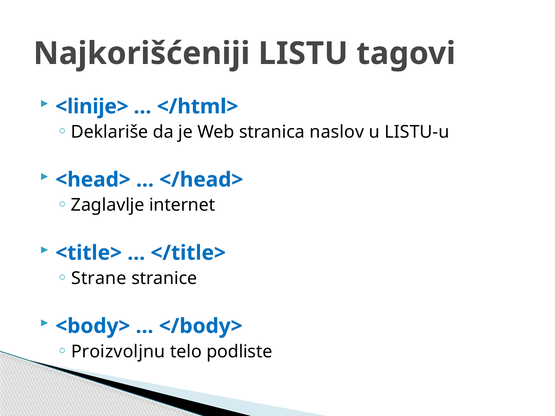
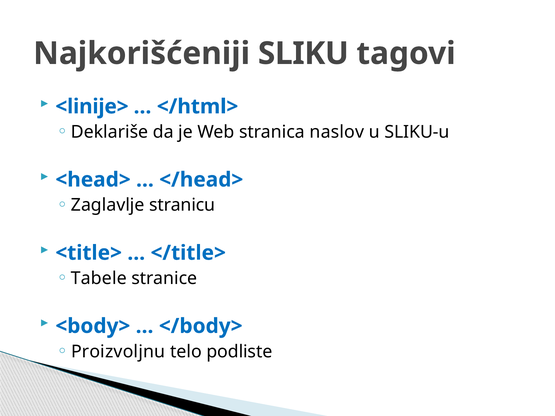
LISTU: LISTU -> SLIKU
LISTU-u: LISTU-u -> SLIKU-u
internet: internet -> stranicu
Strane: Strane -> Tabele
